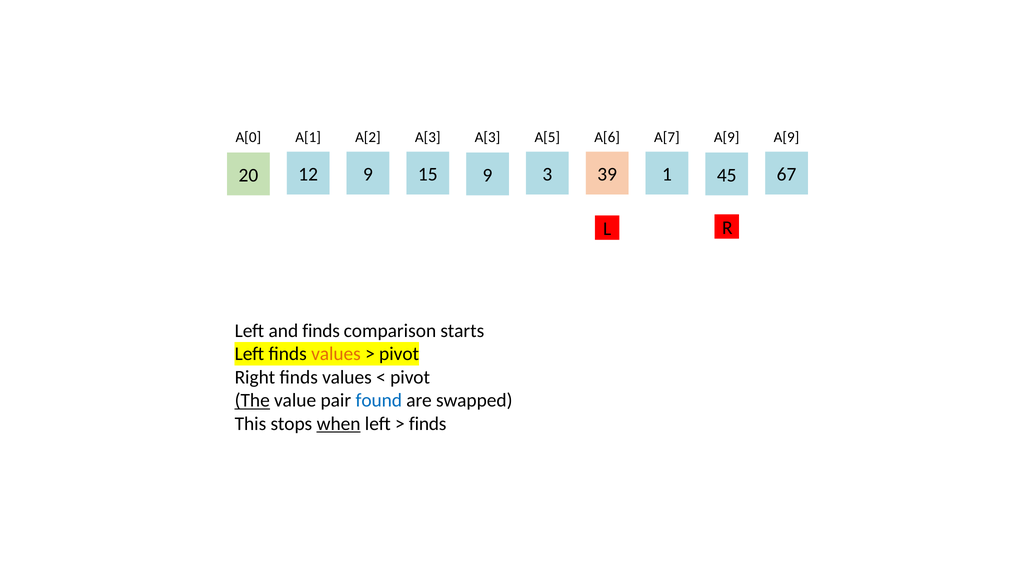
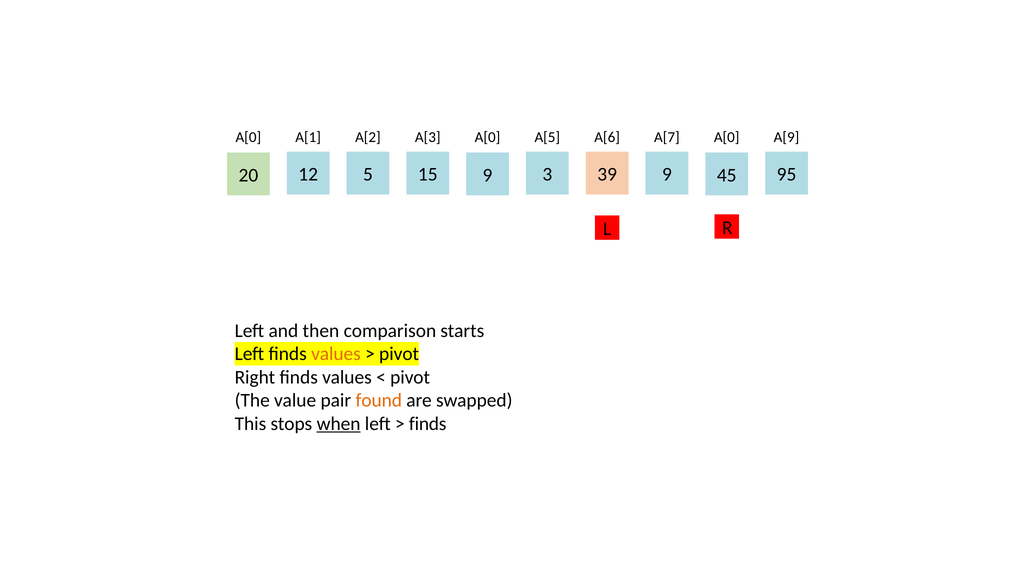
A[3 A[3: A[3 -> A[0
A[7 A[9: A[9 -> A[0
12 9: 9 -> 5
39 1: 1 -> 9
67: 67 -> 95
and finds: finds -> then
The underline: present -> none
found colour: blue -> orange
